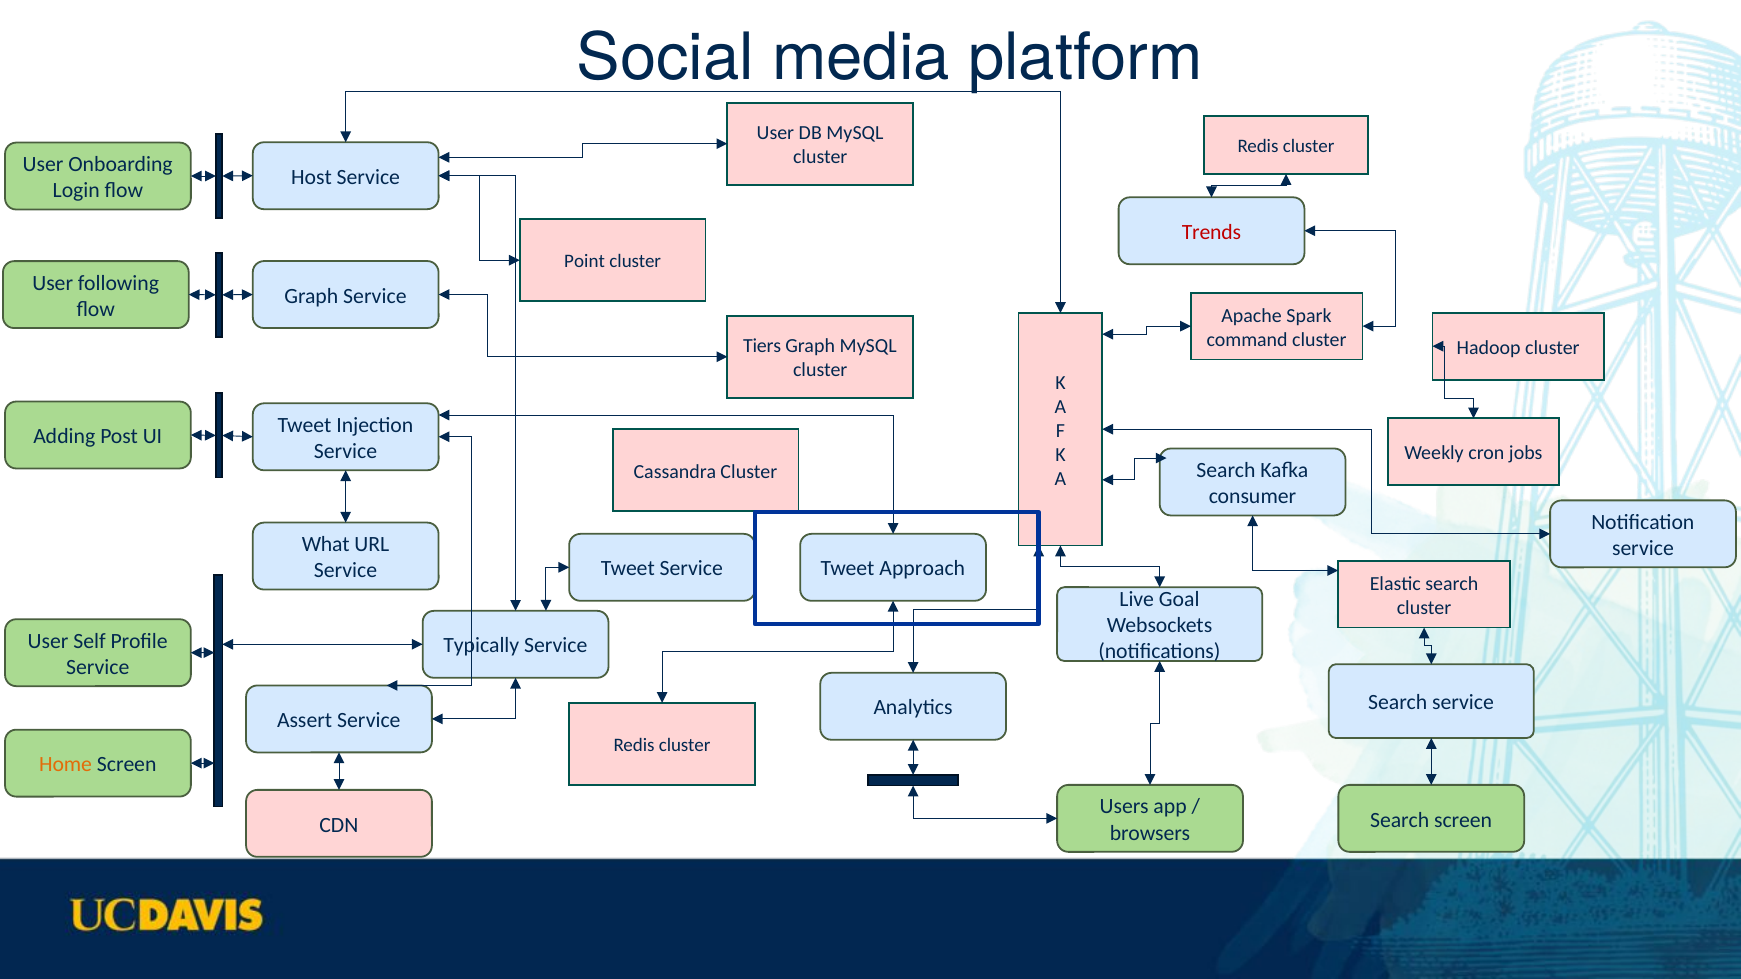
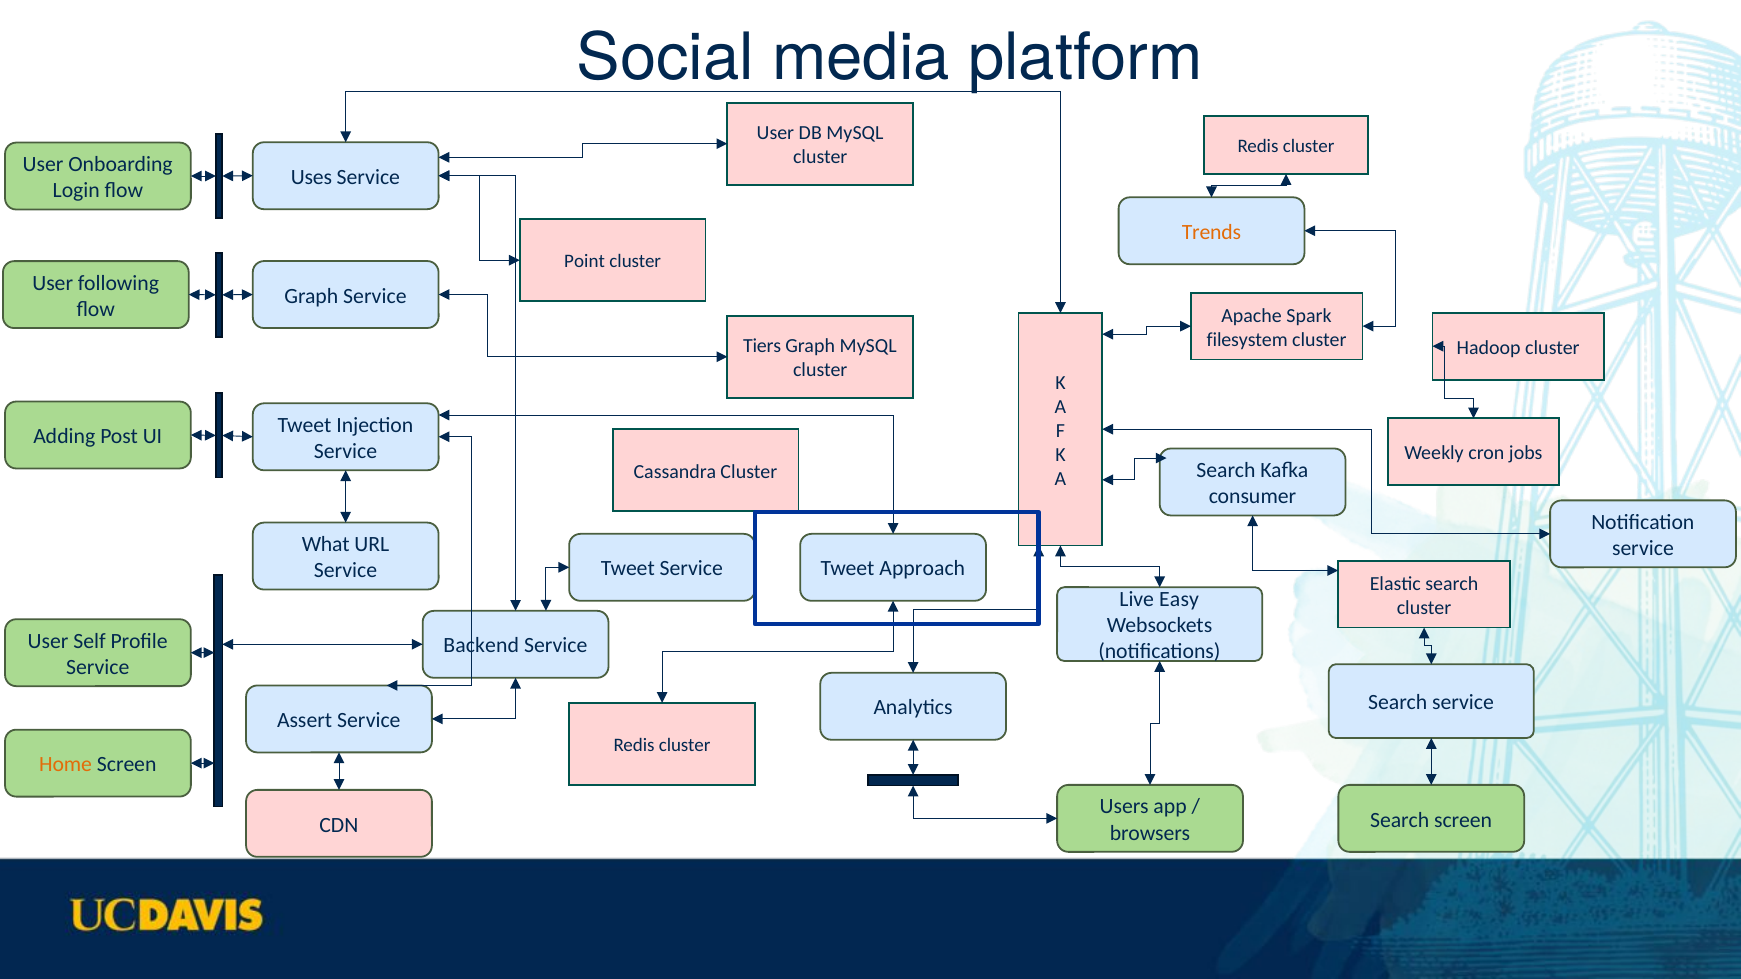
Host: Host -> Uses
Trends colour: red -> orange
command: command -> filesystem
Goal: Goal -> Easy
Typically: Typically -> Backend
